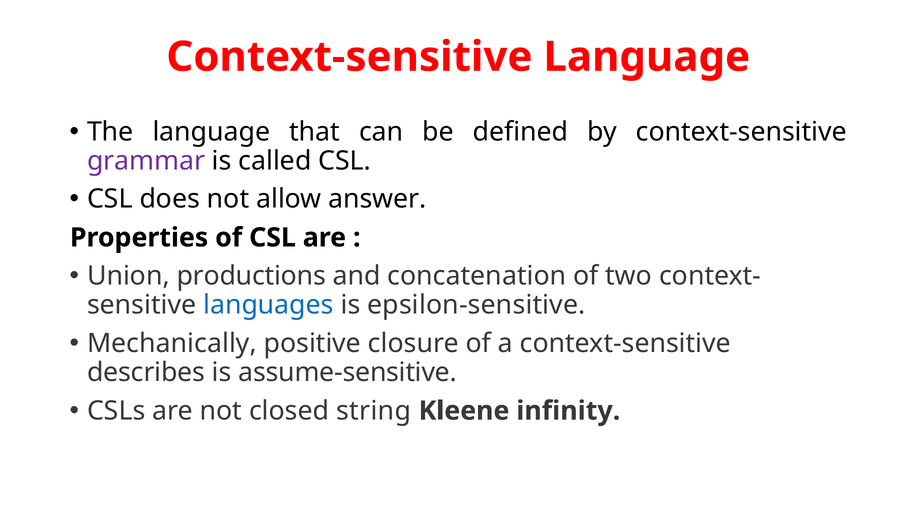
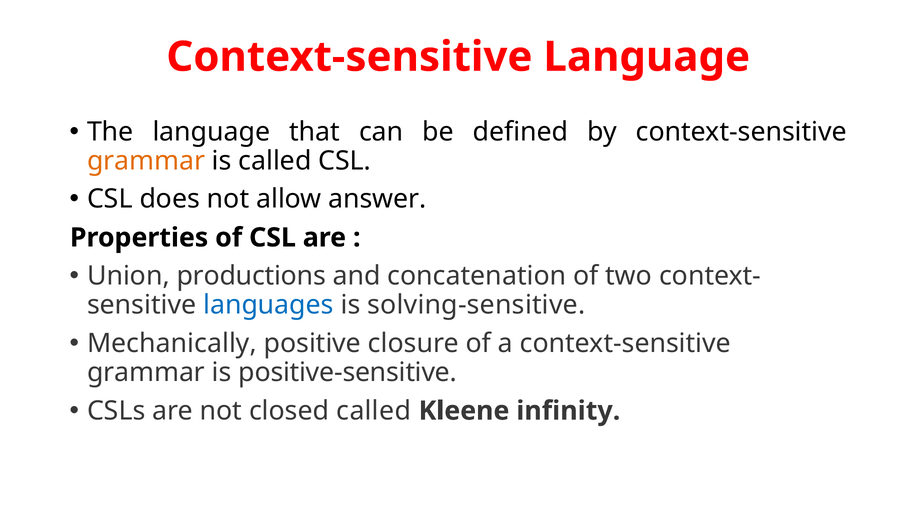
grammar at (146, 161) colour: purple -> orange
epsilon-sensitive: epsilon-sensitive -> solving-sensitive
describes at (146, 372): describes -> grammar
assume-sensitive: assume-sensitive -> positive-sensitive
closed string: string -> called
